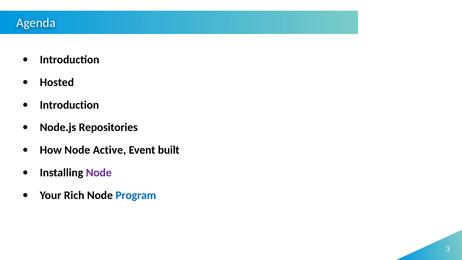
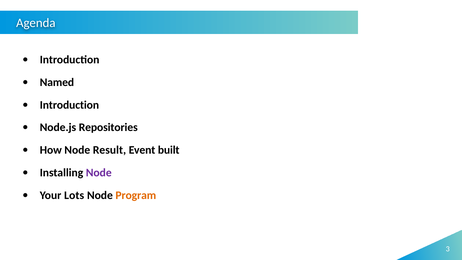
Hosted: Hosted -> Named
Active: Active -> Result
Rich: Rich -> Lots
Program colour: blue -> orange
